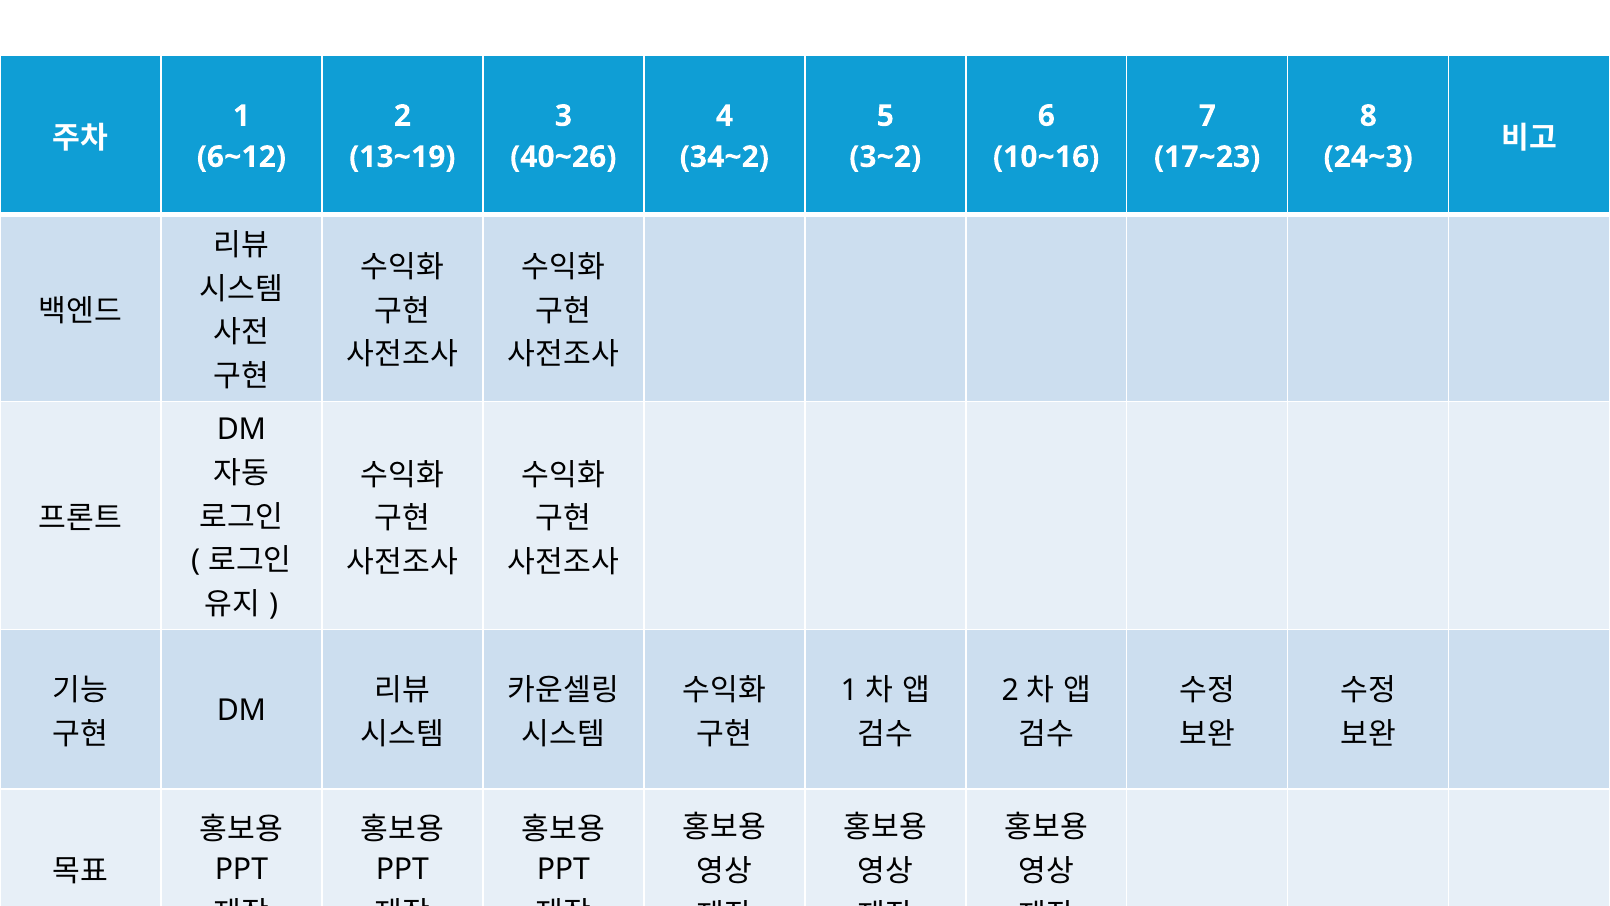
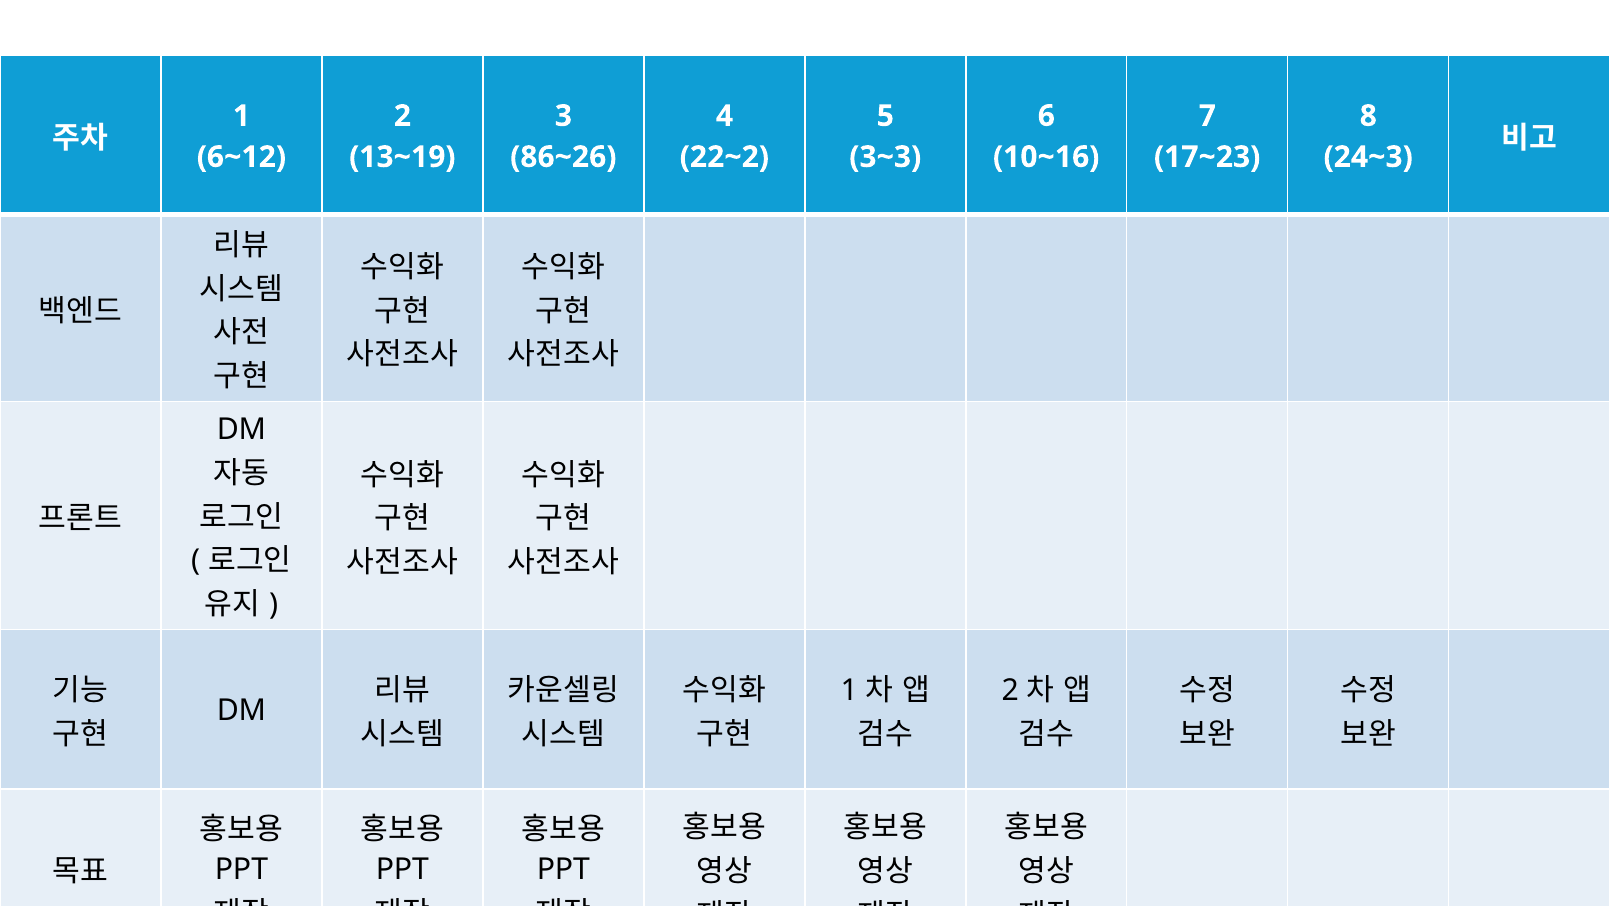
40~26: 40~26 -> 86~26
34~2: 34~2 -> 22~2
3~2: 3~2 -> 3~3
